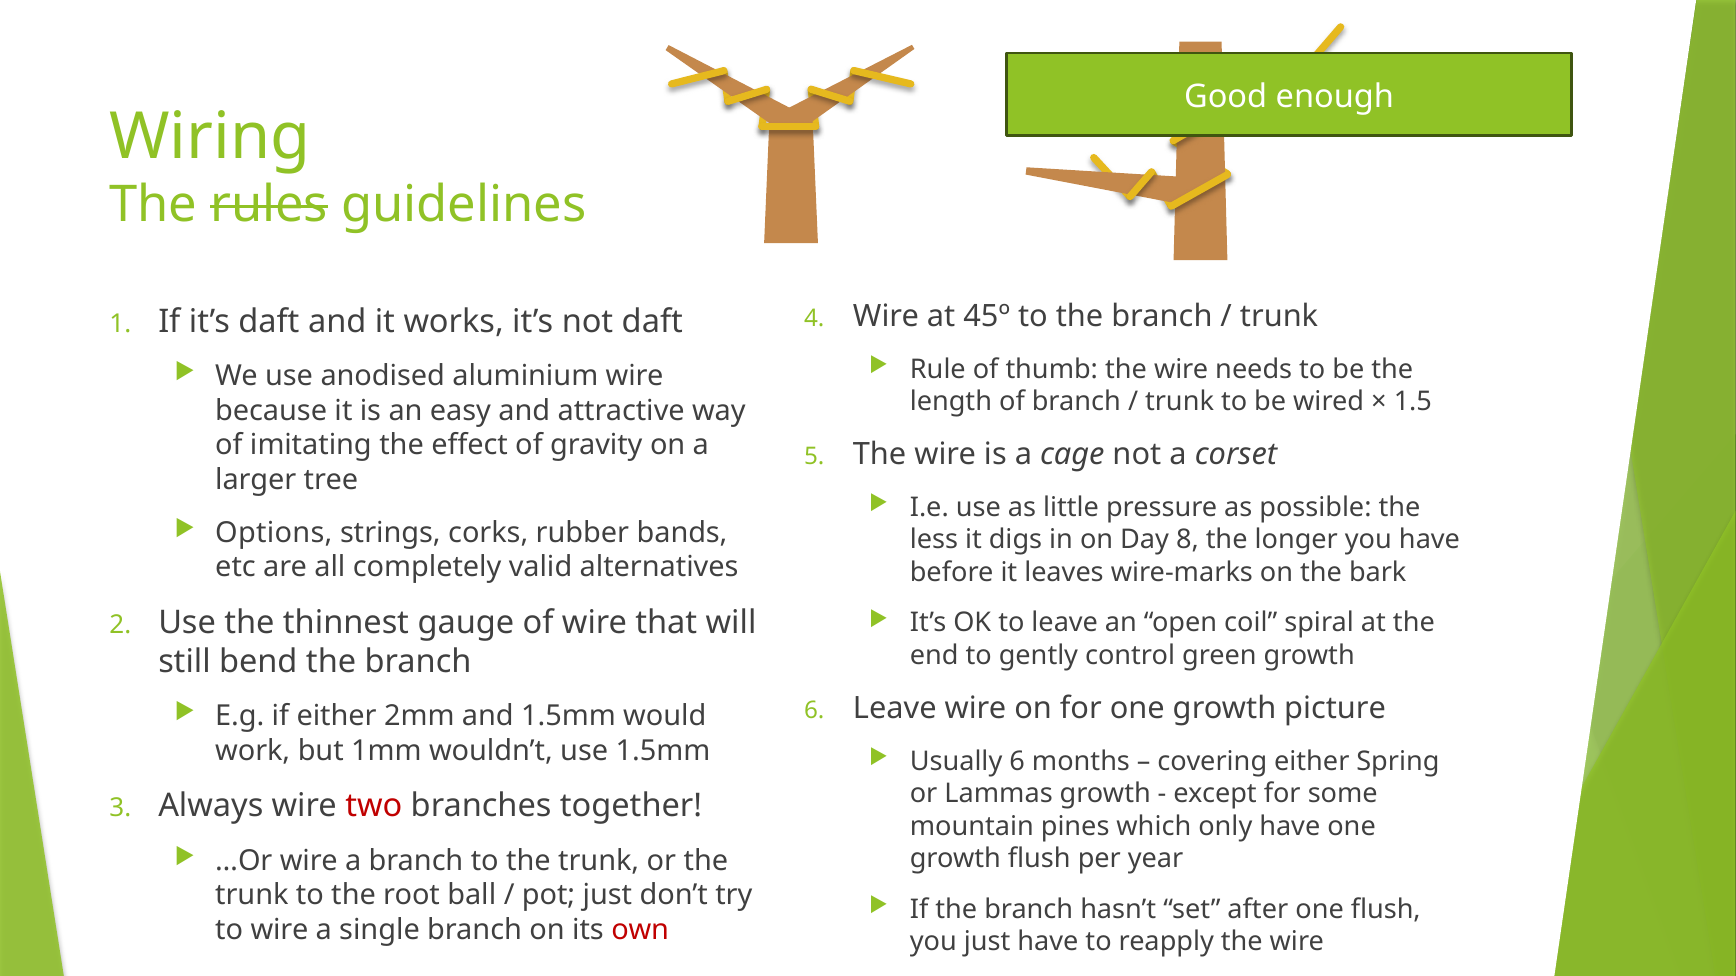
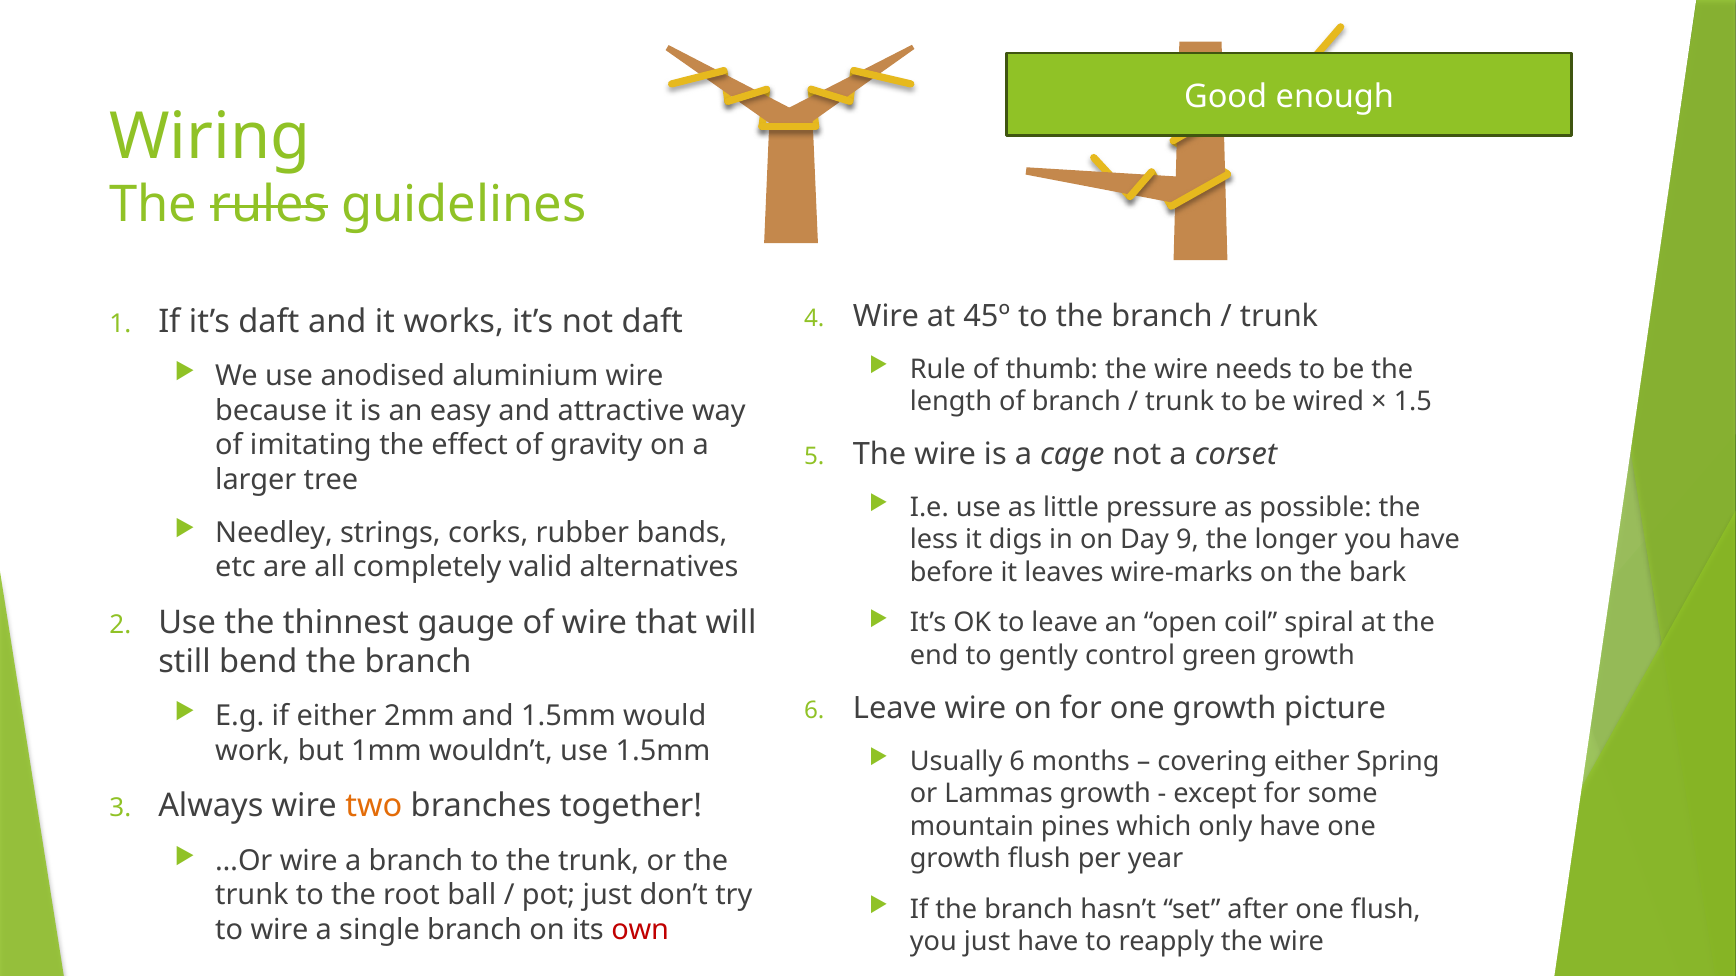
Options: Options -> Needley
8: 8 -> 9
two colour: red -> orange
